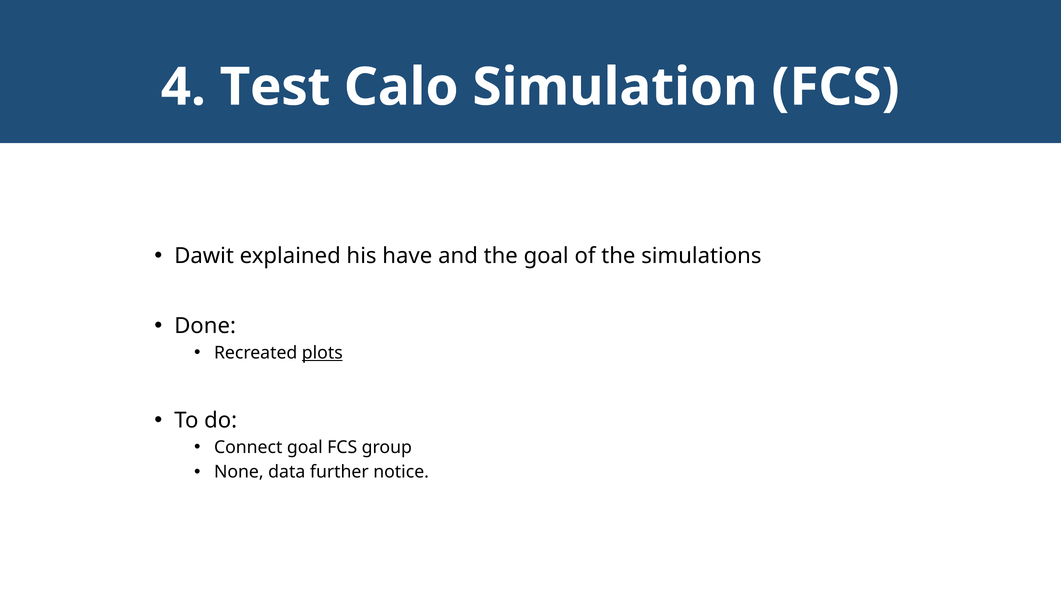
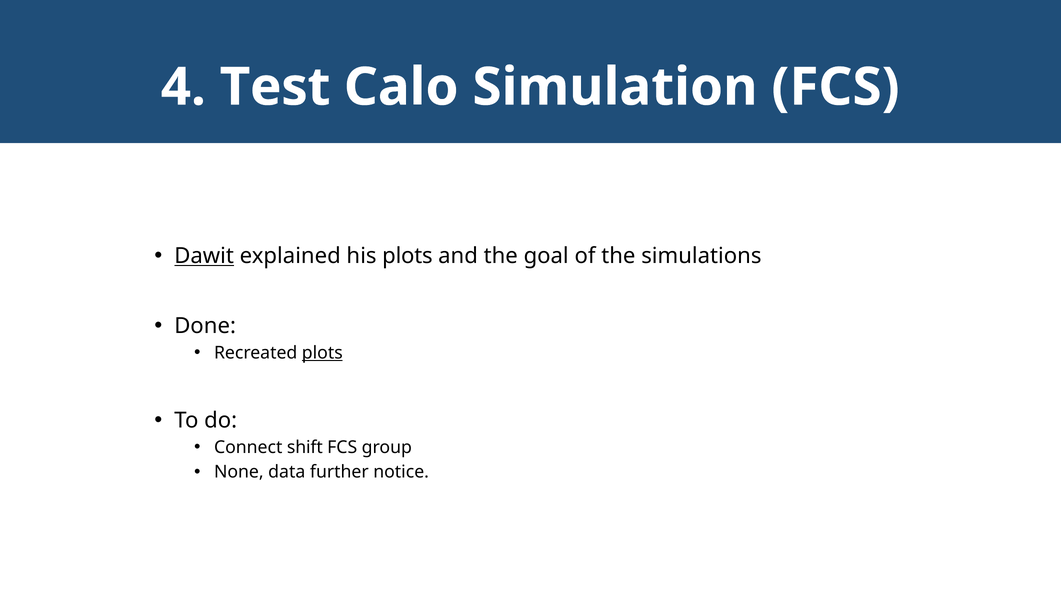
Dawit underline: none -> present
his have: have -> plots
Connect goal: goal -> shift
